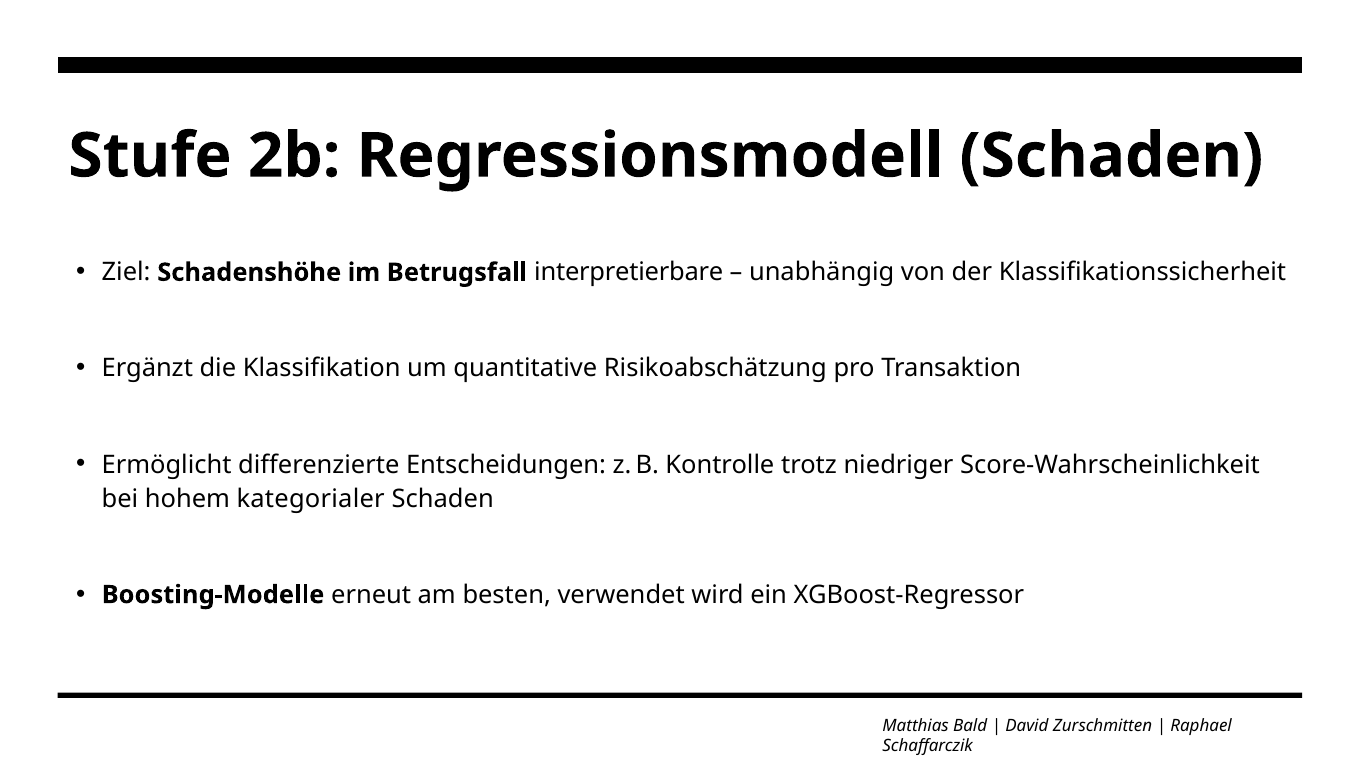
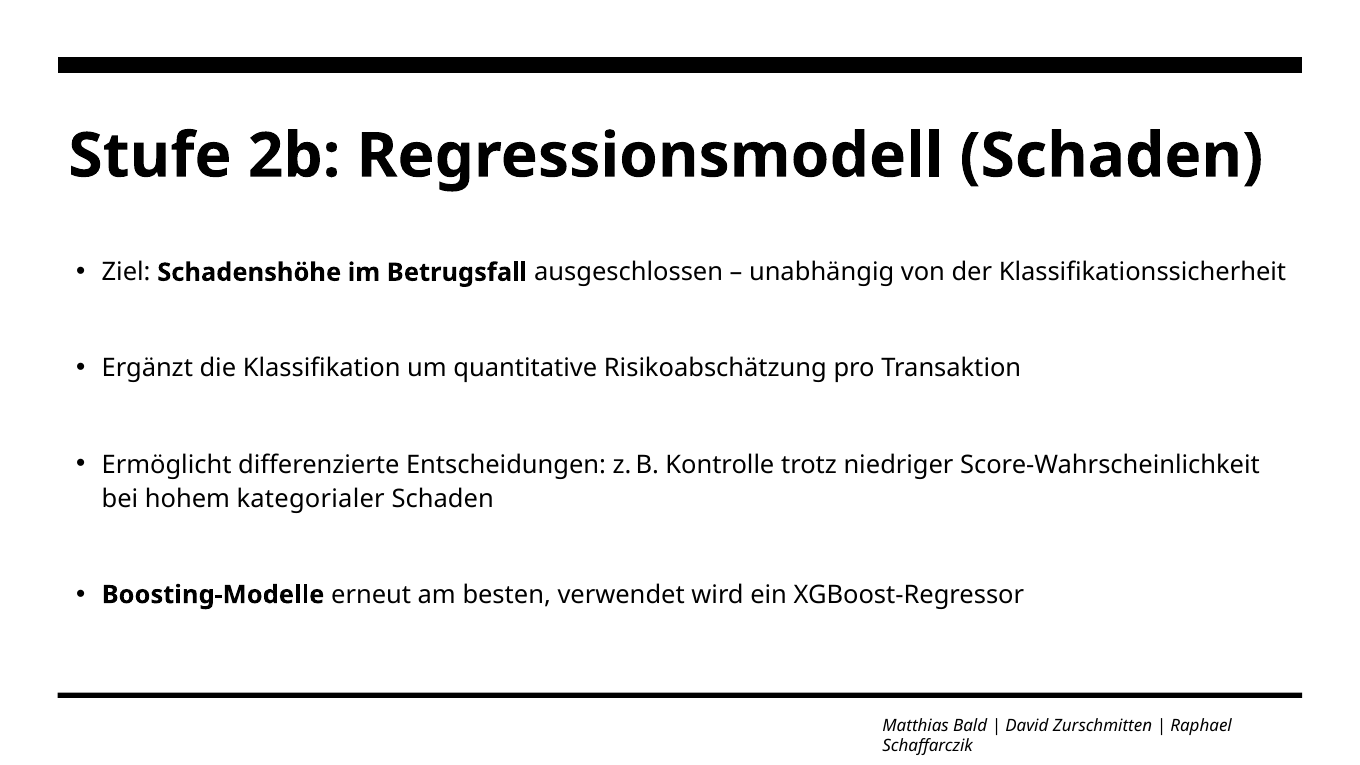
interpretierbare: interpretierbare -> ausgeschlossen
